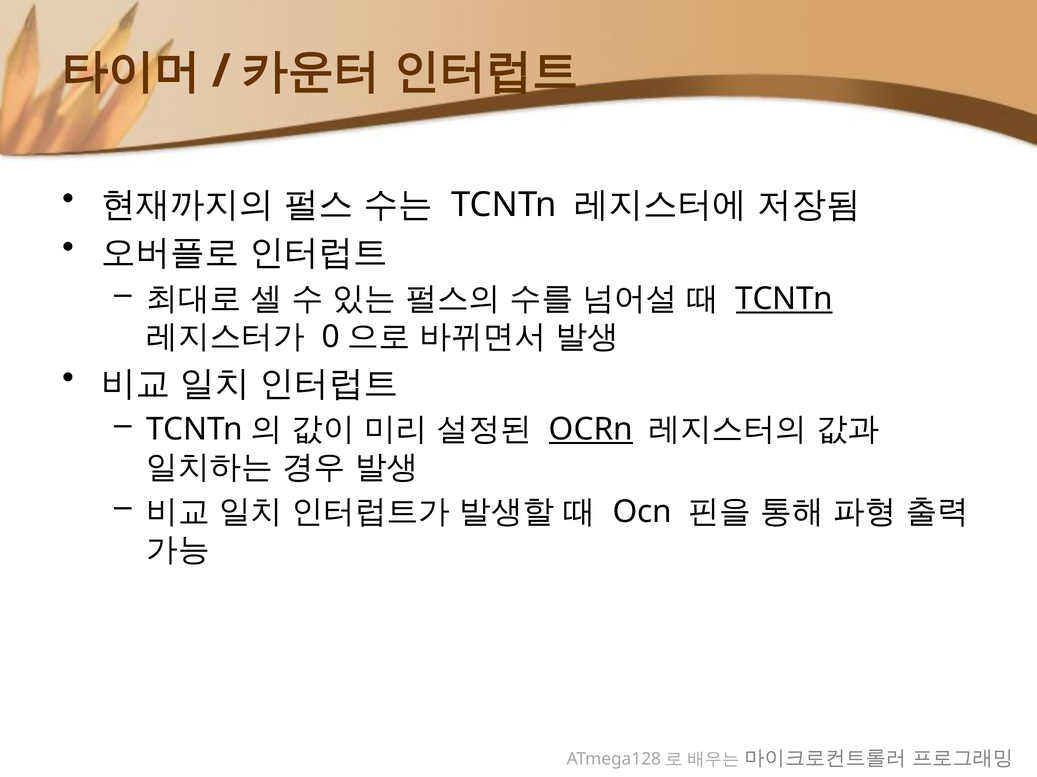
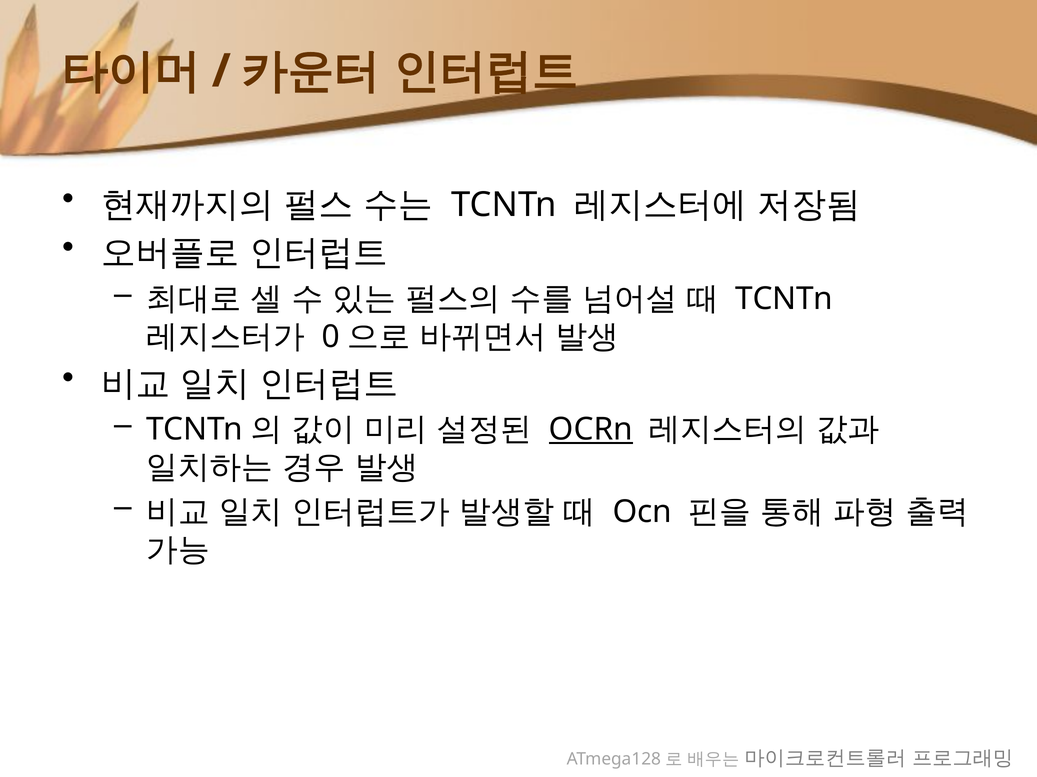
TCNTn at (784, 299) underline: present -> none
